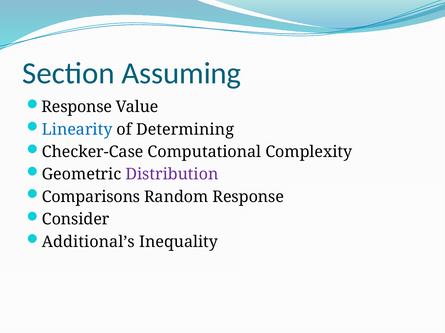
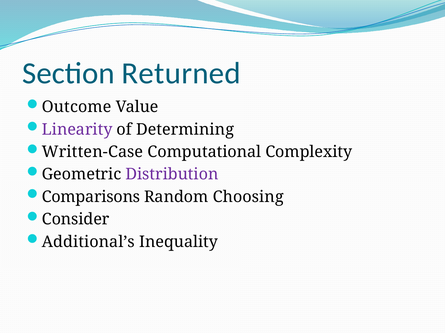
Assuming: Assuming -> Returned
Response at (77, 107): Response -> Outcome
Linearity colour: blue -> purple
Checker-Case: Checker-Case -> Written-Case
Random Response: Response -> Choosing
